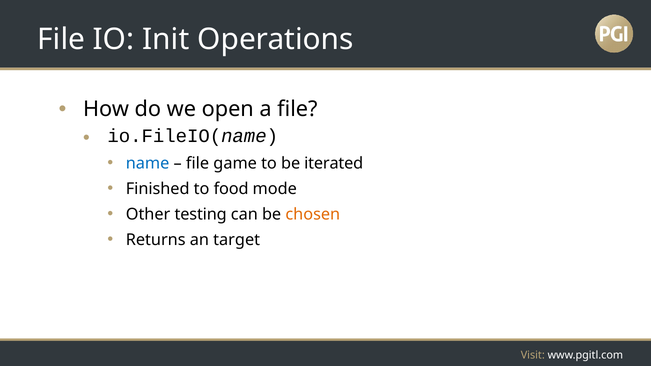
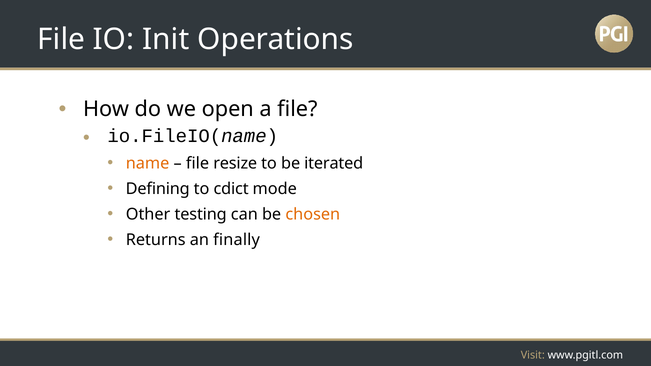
name colour: blue -> orange
game: game -> resize
Finished: Finished -> Defining
food: food -> cdict
target: target -> finally
